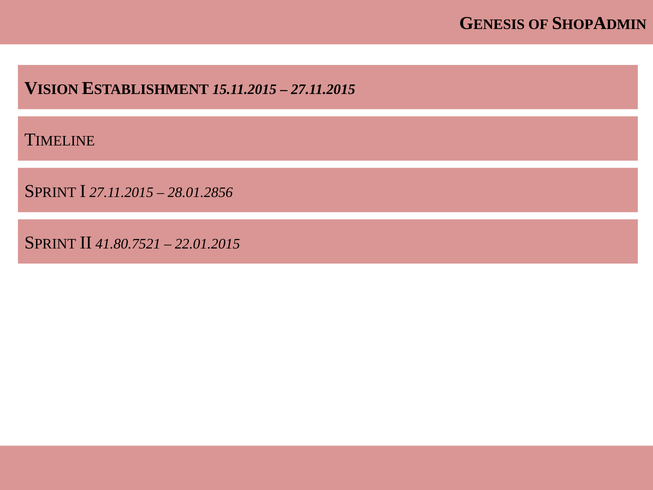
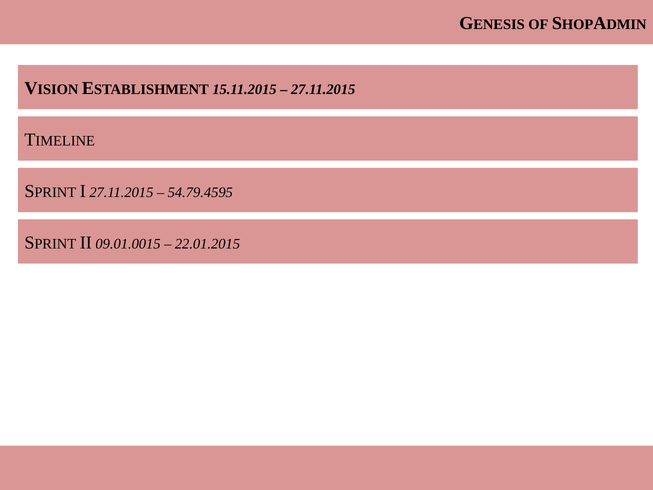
28.01.2856: 28.01.2856 -> 54.79.4595
41.80.7521: 41.80.7521 -> 09.01.0015
